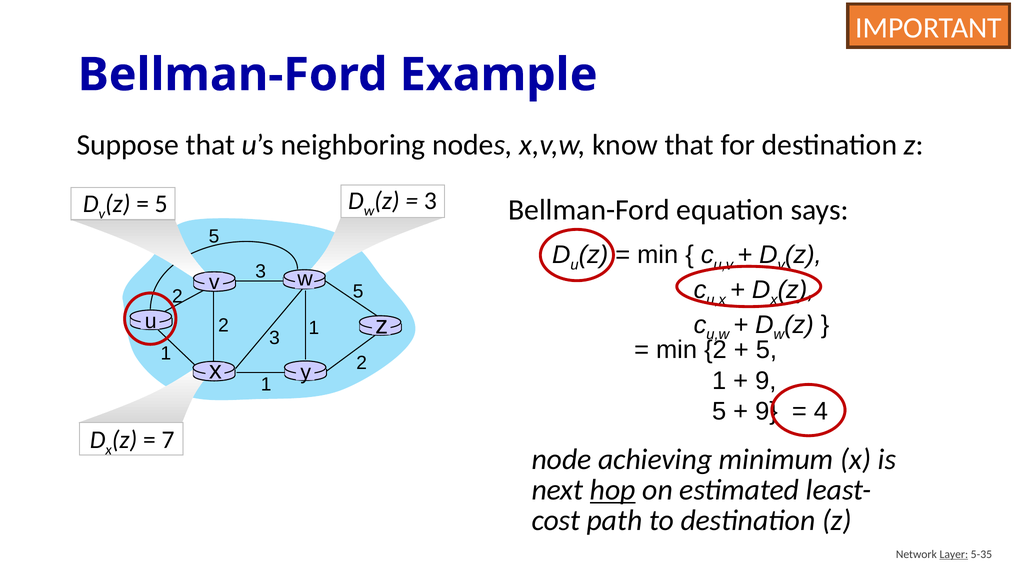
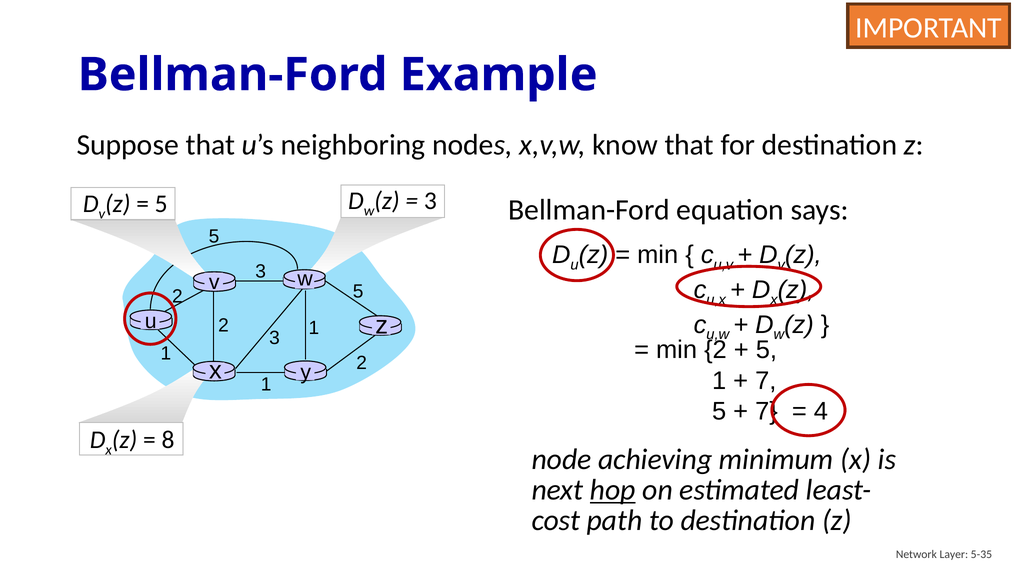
9 at (766, 381): 9 -> 7
9 at (766, 411): 9 -> 7
7: 7 -> 8
Layer underline: present -> none
